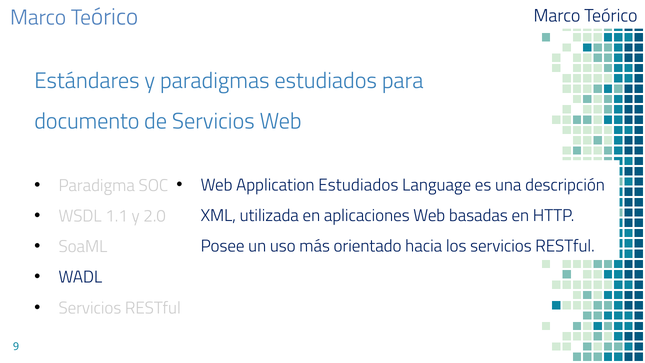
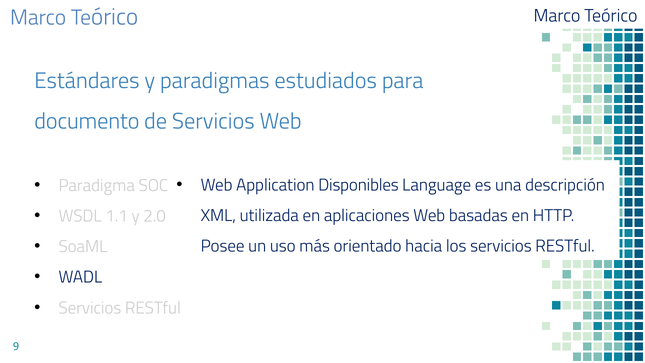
Application Estudiados: Estudiados -> Disponibles
